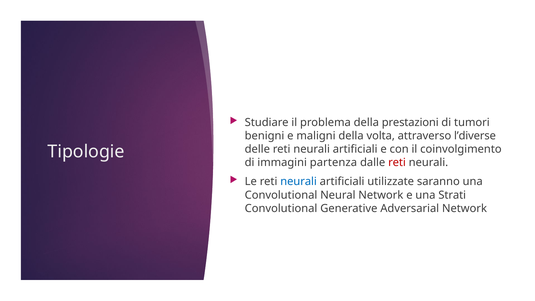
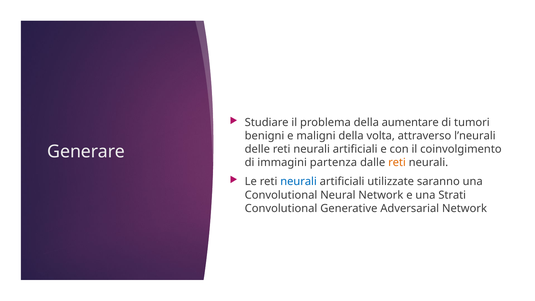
prestazioni: prestazioni -> aumentare
l’diverse: l’diverse -> l’neurali
Tipologie: Tipologie -> Generare
reti at (397, 163) colour: red -> orange
